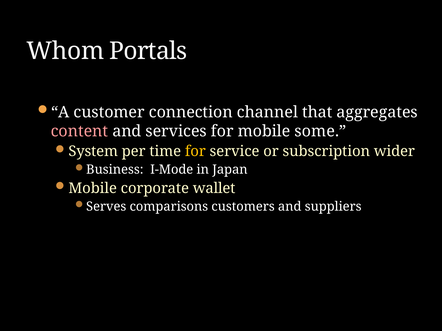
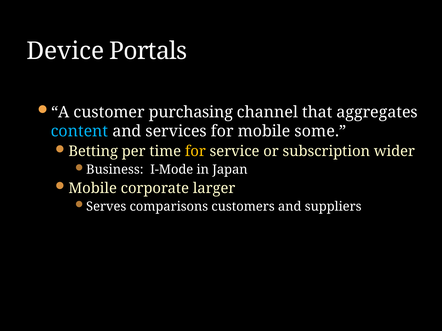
Whom: Whom -> Device
connection: connection -> purchasing
content colour: pink -> light blue
System: System -> Betting
wallet: wallet -> larger
